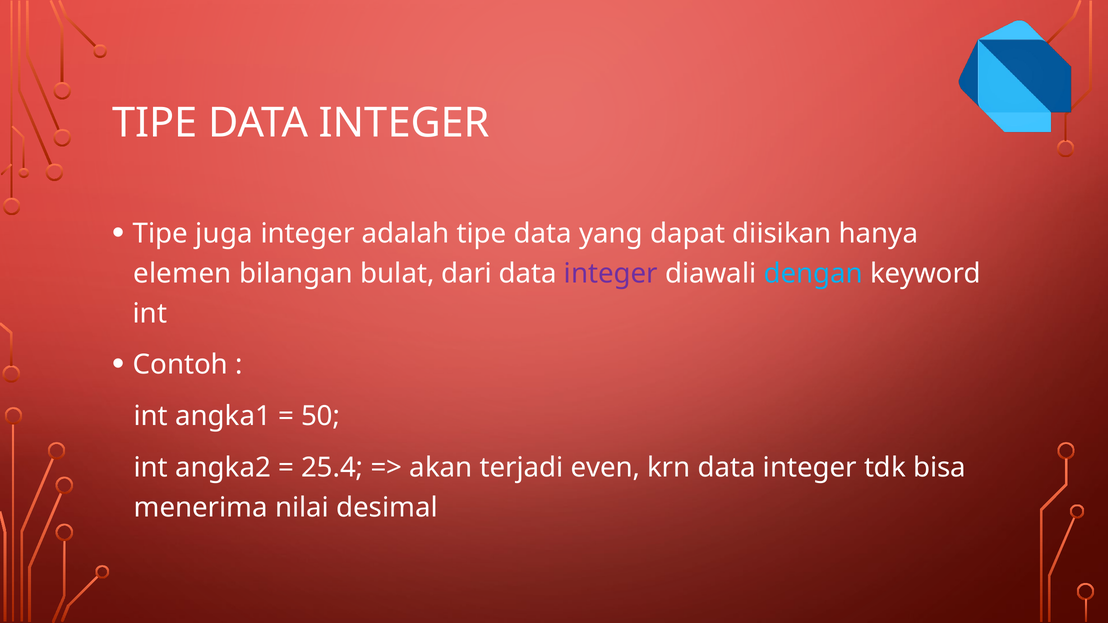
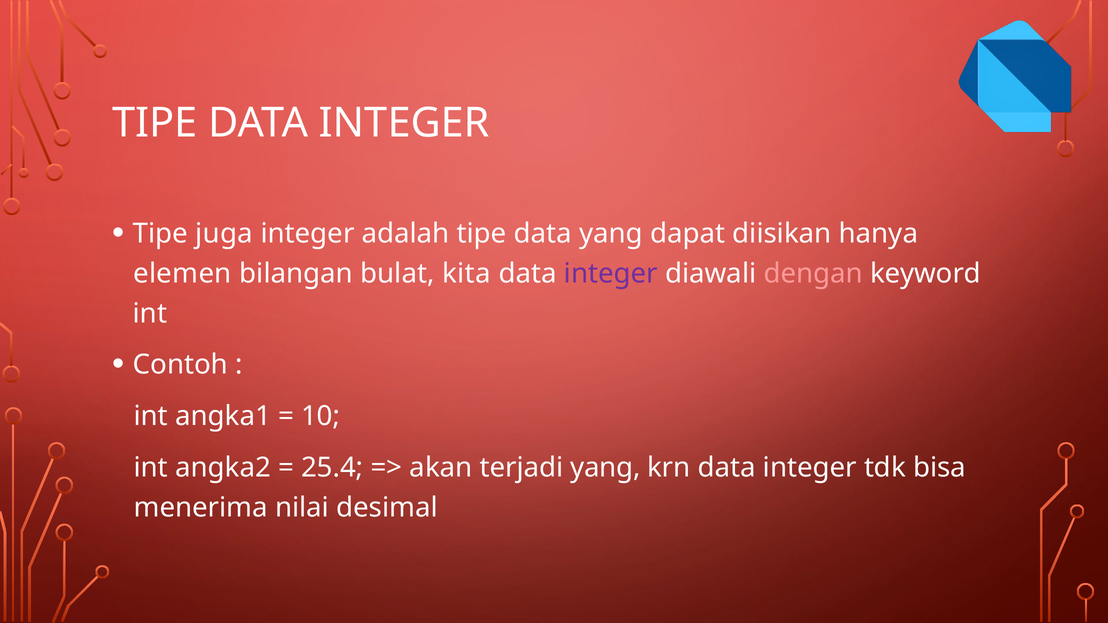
dari: dari -> kita
dengan colour: light blue -> pink
50: 50 -> 10
terjadi even: even -> yang
